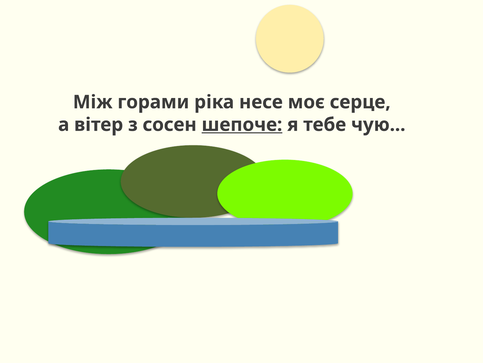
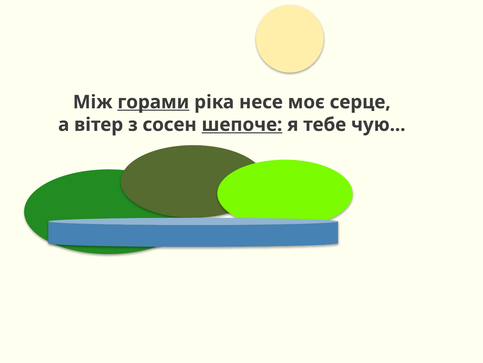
горами underline: none -> present
